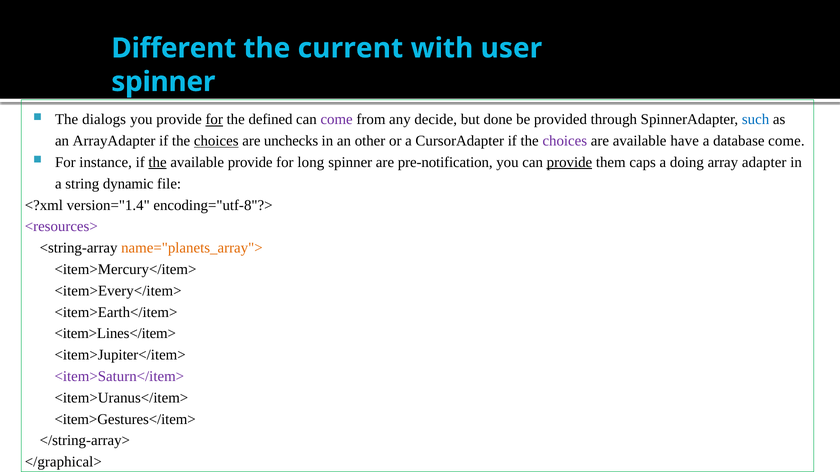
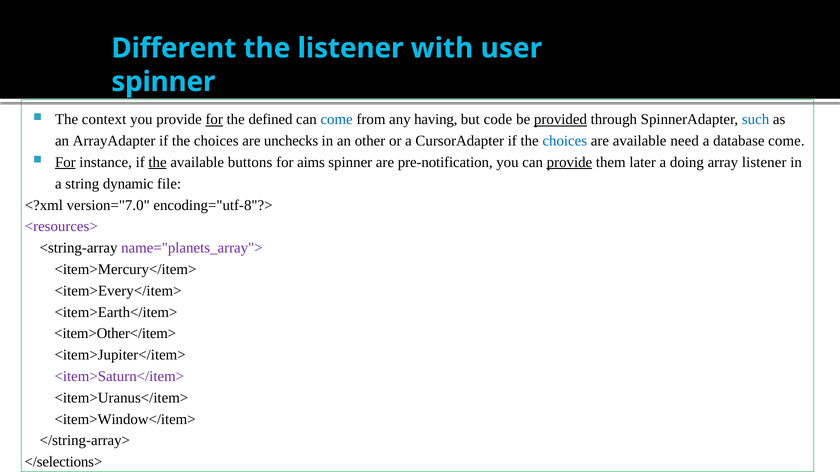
the current: current -> listener
dialogs: dialogs -> context
come at (337, 120) colour: purple -> blue
decide: decide -> having
done: done -> code
provided underline: none -> present
choices at (216, 141) underline: present -> none
choices at (565, 141) colour: purple -> blue
have: have -> need
For at (65, 162) underline: none -> present
available provide: provide -> buttons
long: long -> aims
caps: caps -> later
array adapter: adapter -> listener
version="1.4: version="1.4 -> version="7.0
name="planets_array"> colour: orange -> purple
<item>Lines</item>: <item>Lines</item> -> <item>Other</item>
<item>Gestures</item>: <item>Gestures</item> -> <item>Window</item>
</graphical>: </graphical> -> </selections>
